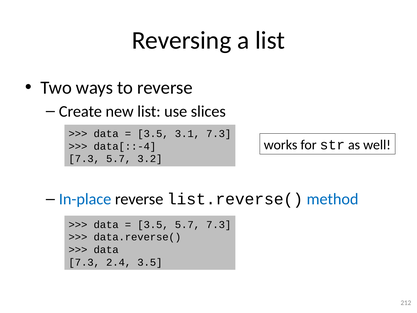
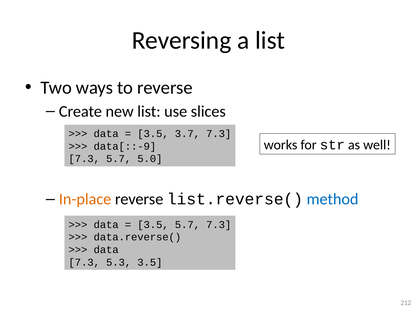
3.1: 3.1 -> 3.7
data[::-4: data[::-4 -> data[::-9
3.2: 3.2 -> 5.0
In-place colour: blue -> orange
2.4: 2.4 -> 5.3
